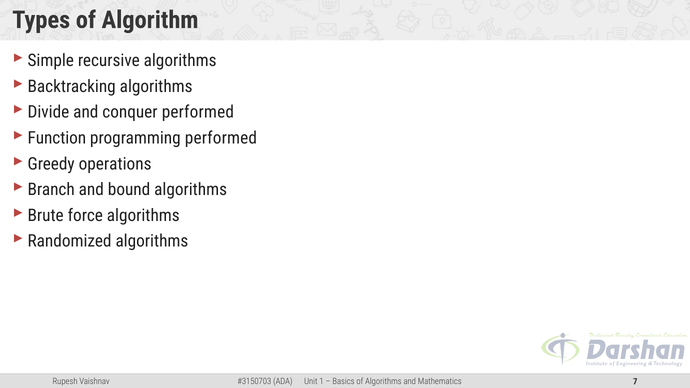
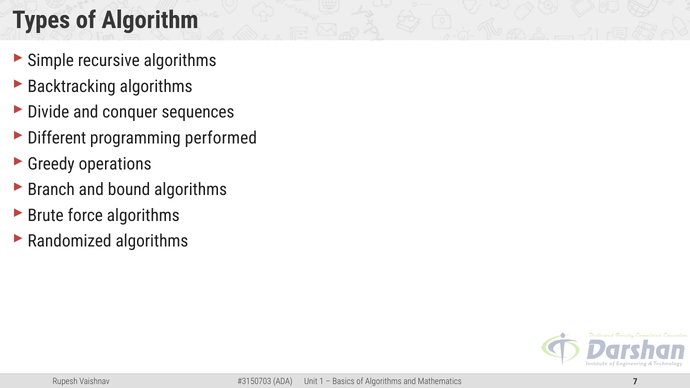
conquer performed: performed -> sequences
Function: Function -> Different
